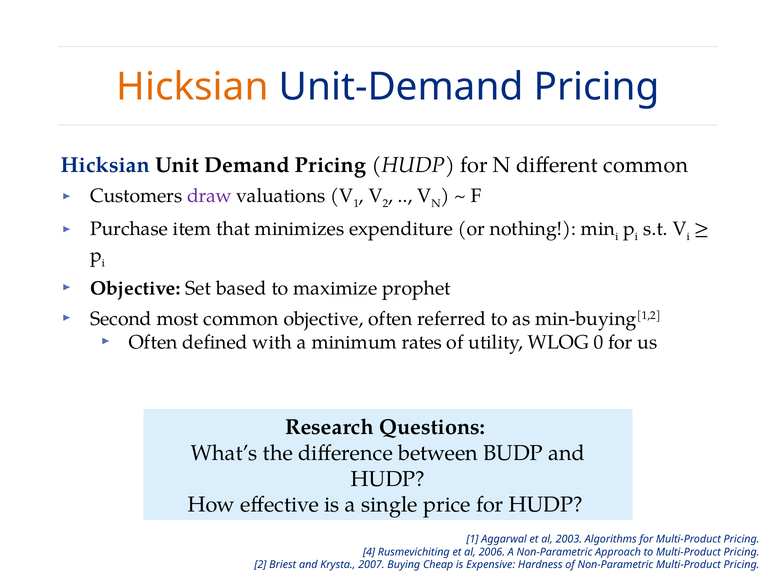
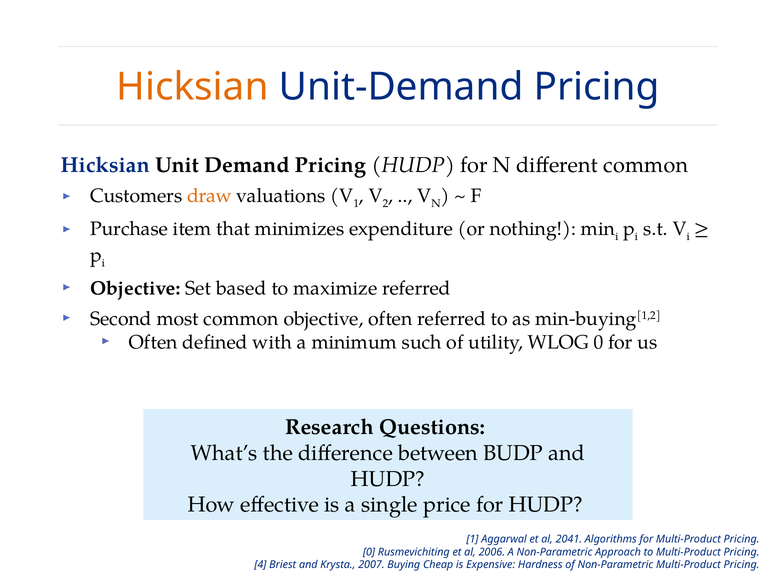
draw colour: purple -> orange
maximize prophet: prophet -> referred
rates: rates -> such
2003: 2003 -> 2041
4 at (369, 552): 4 -> 0
2 at (260, 565): 2 -> 4
